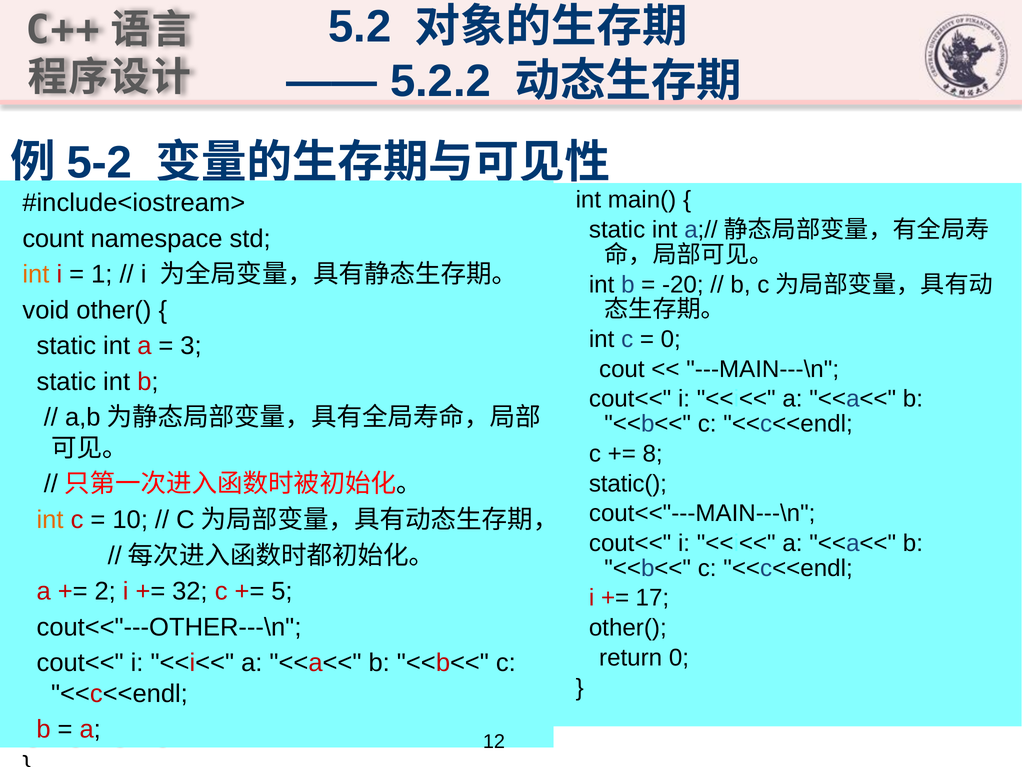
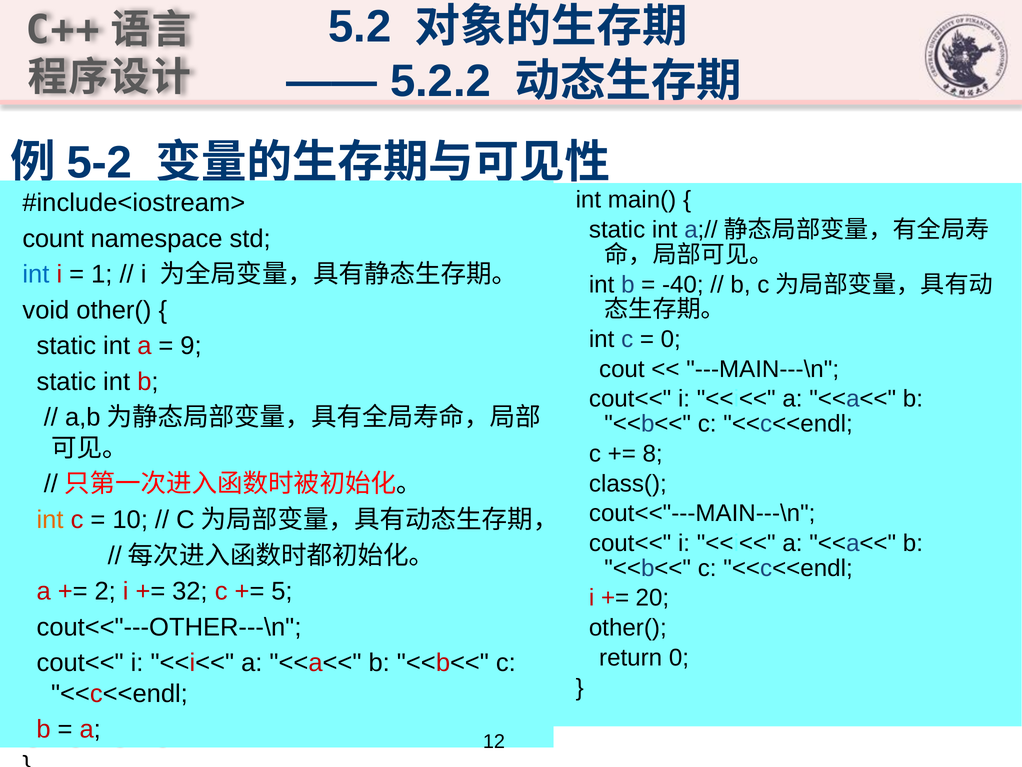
int at (36, 274) colour: orange -> blue
-20: -20 -> -40
3: 3 -> 9
static(: static( -> class(
17: 17 -> 20
